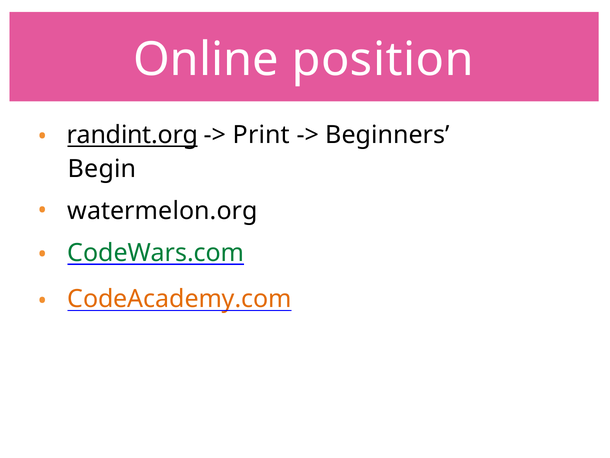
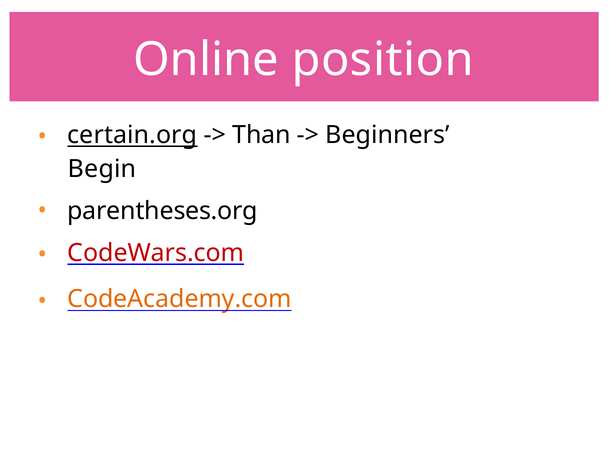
randint.org: randint.org -> certain.org
Print: Print -> Than
watermelon.org: watermelon.org -> parentheses.org
CodeWars.com colour: green -> red
